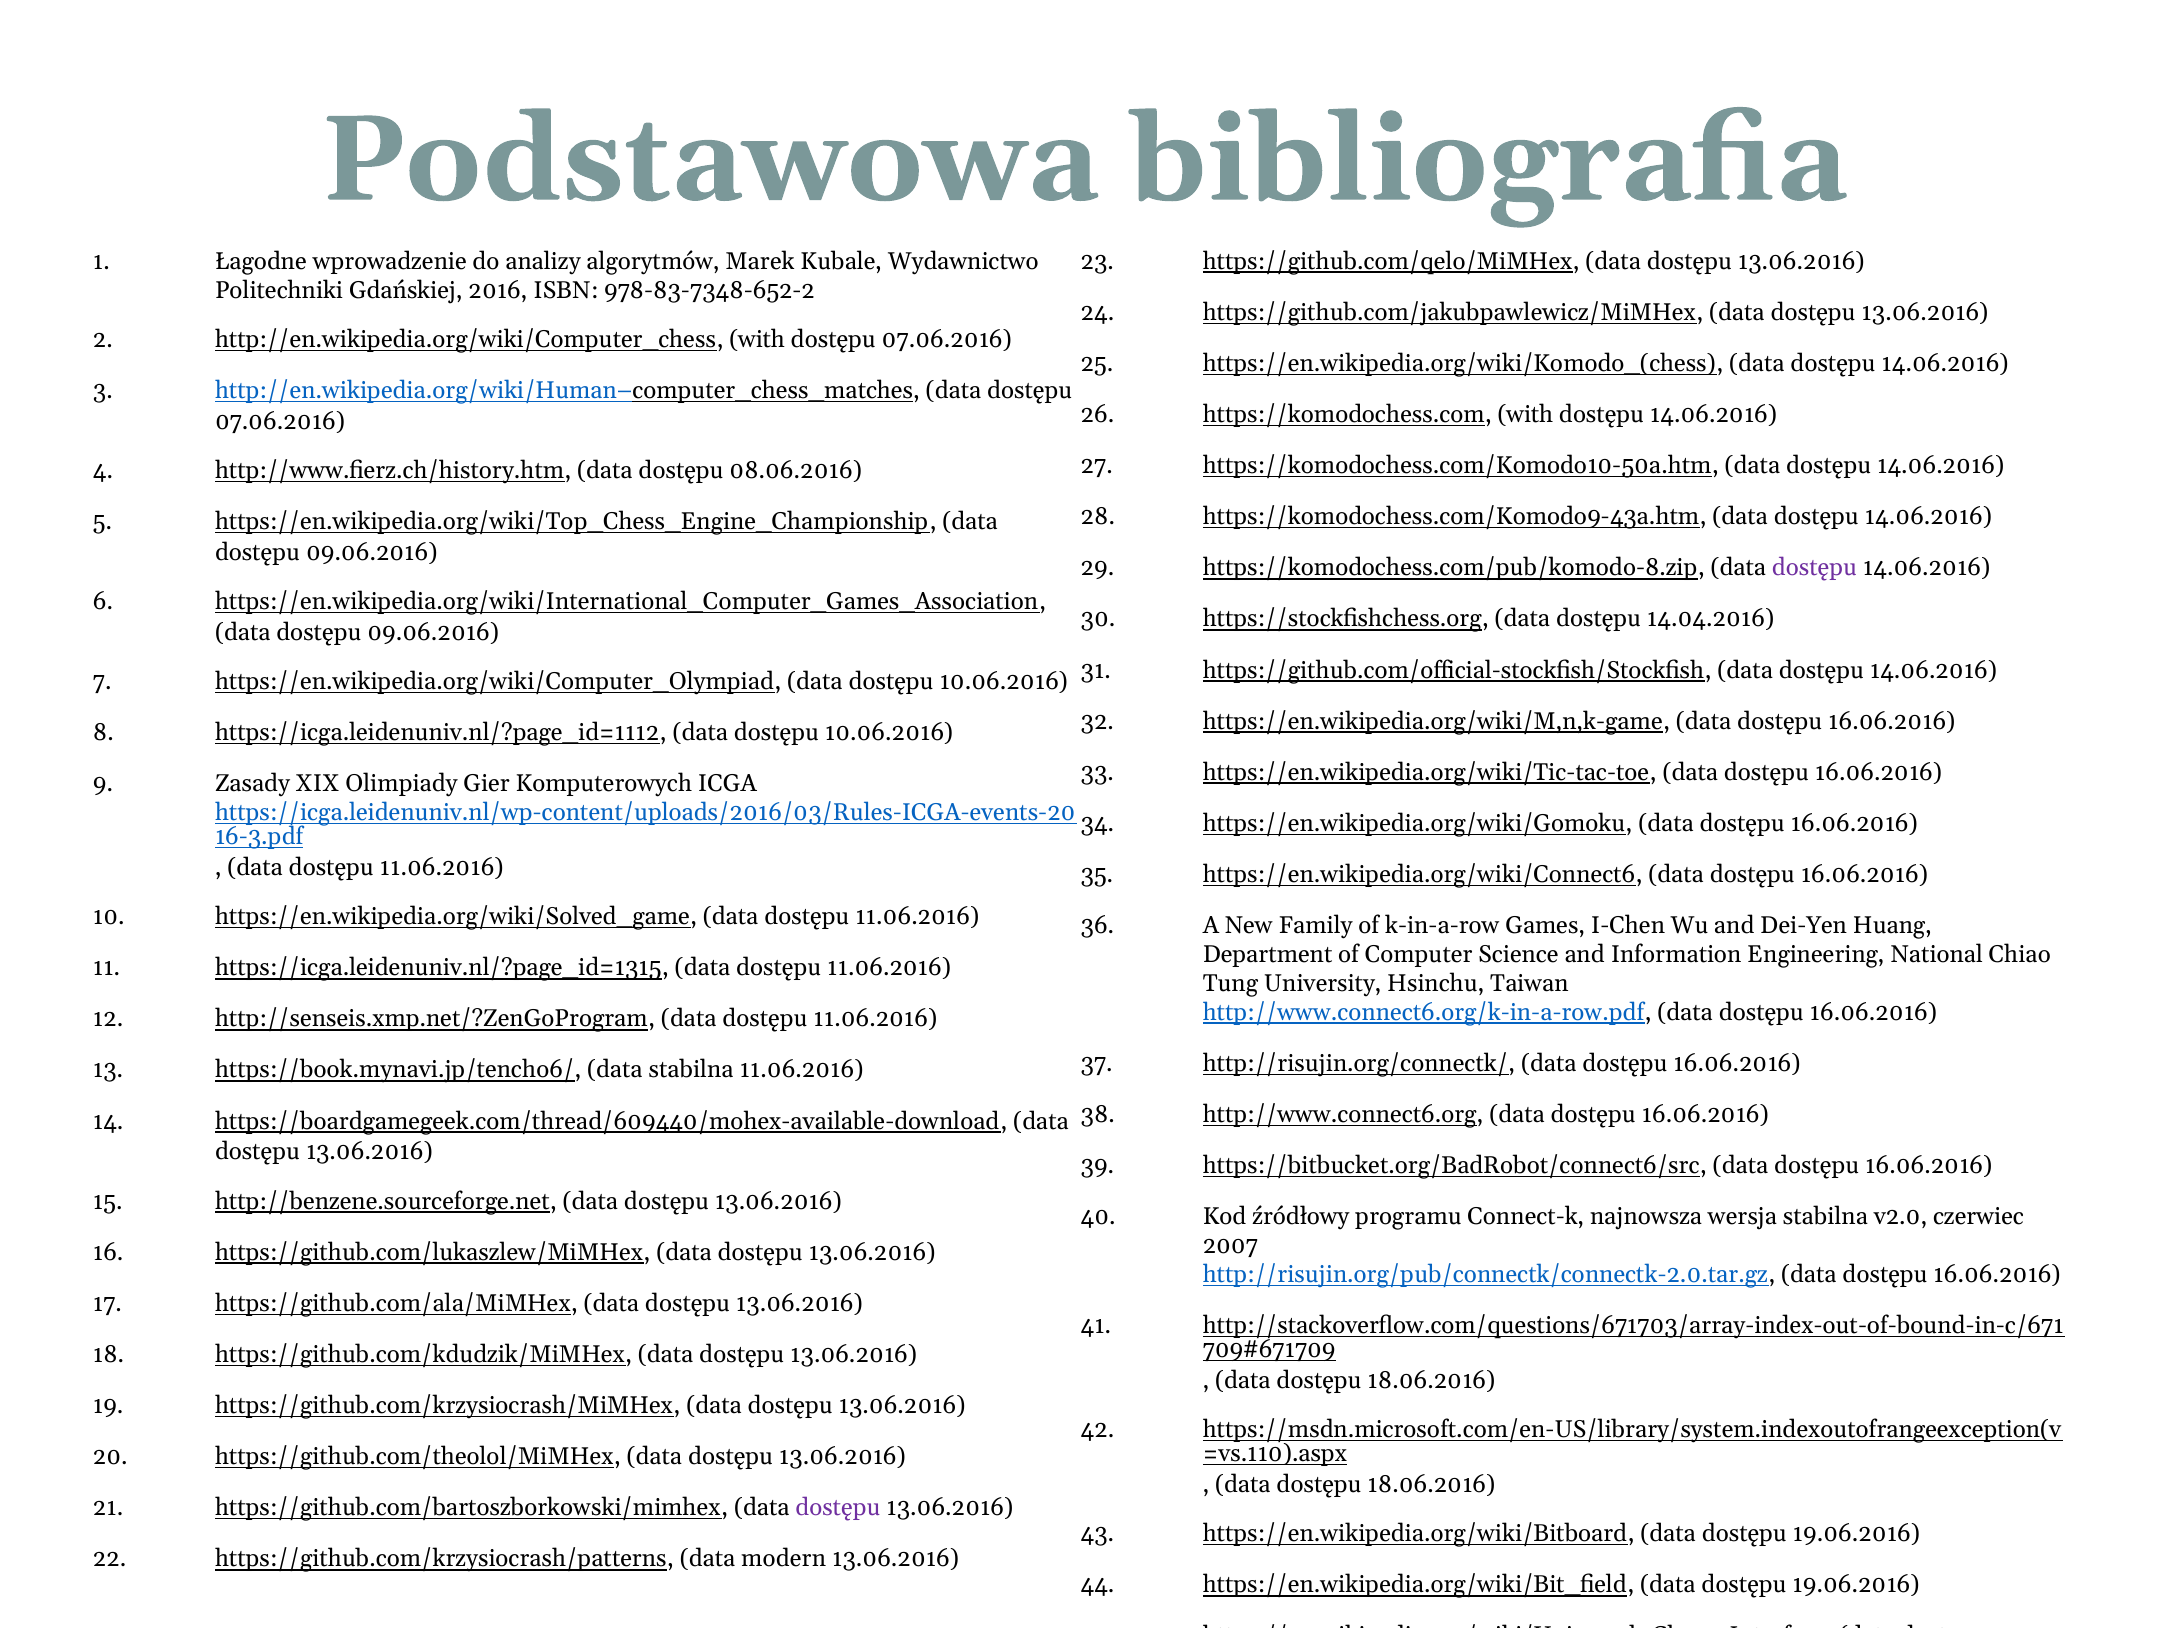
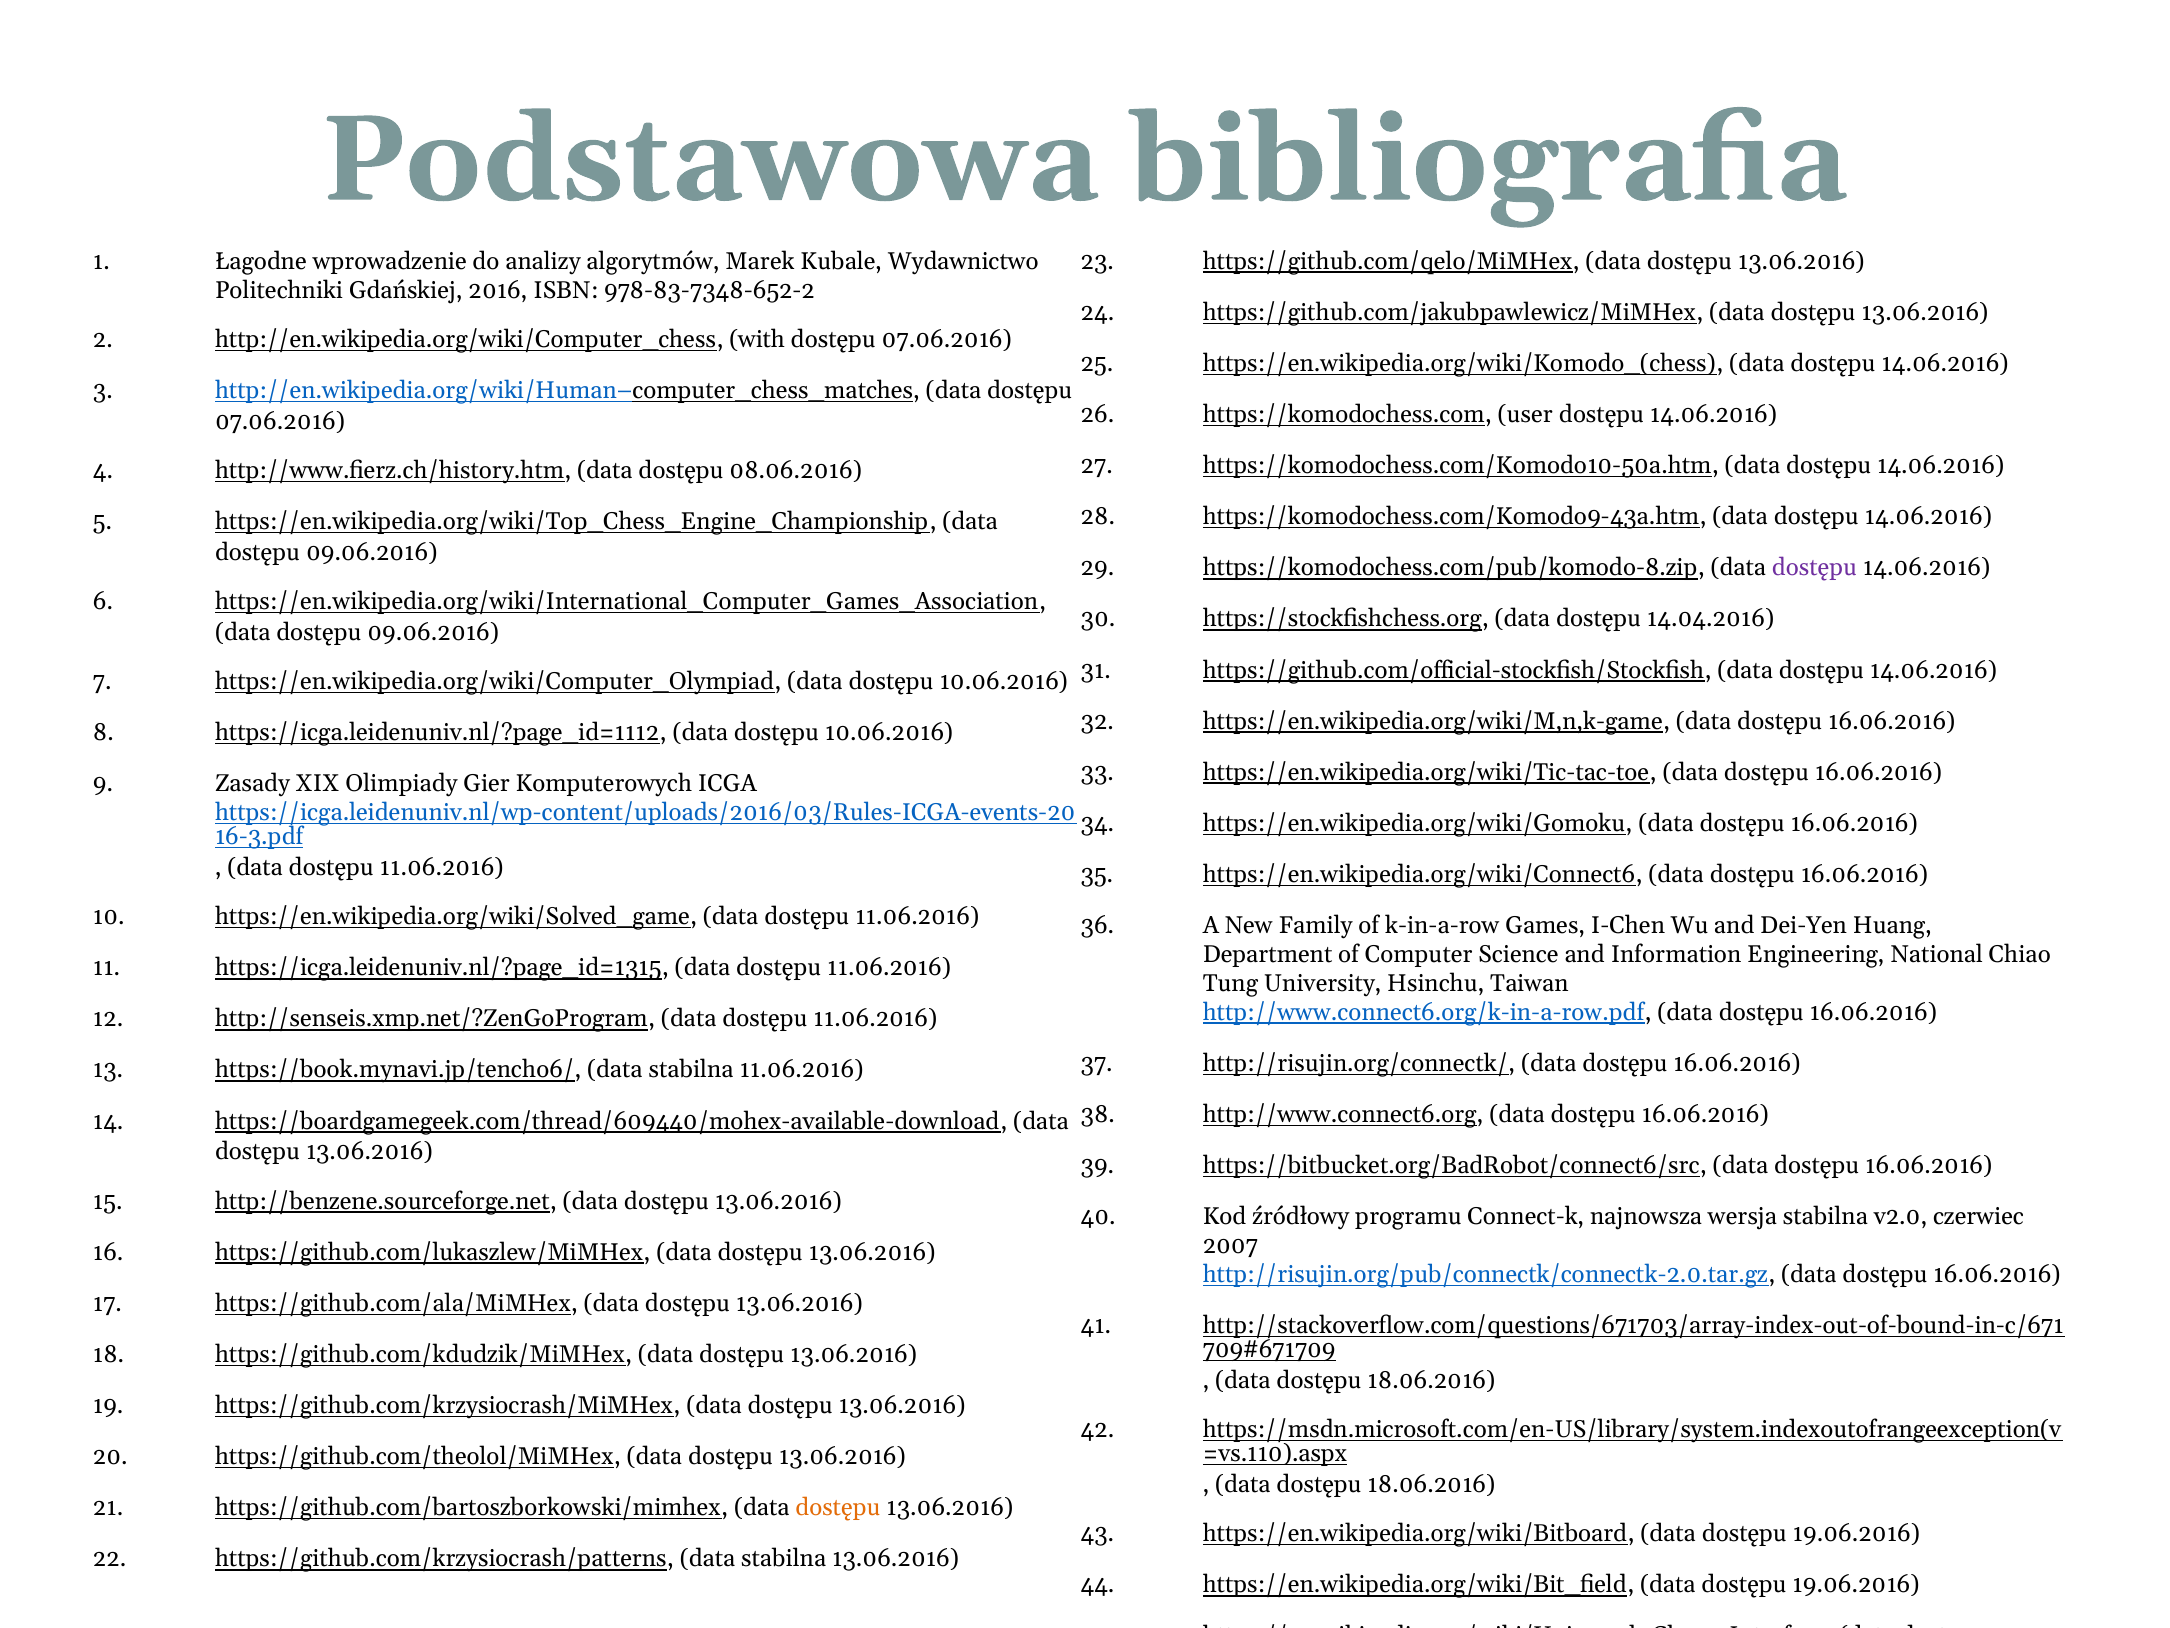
https://komodochess.com with: with -> user
dostępu at (838, 1507) colour: purple -> orange
https://github.com/krzysiocrash/patterns data modern: modern -> stabilna
